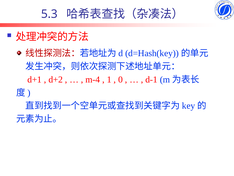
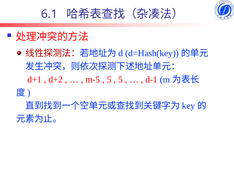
5.3: 5.3 -> 6.1
m-4: m-4 -> m-5
1 at (109, 79): 1 -> 5
0 at (120, 79): 0 -> 5
